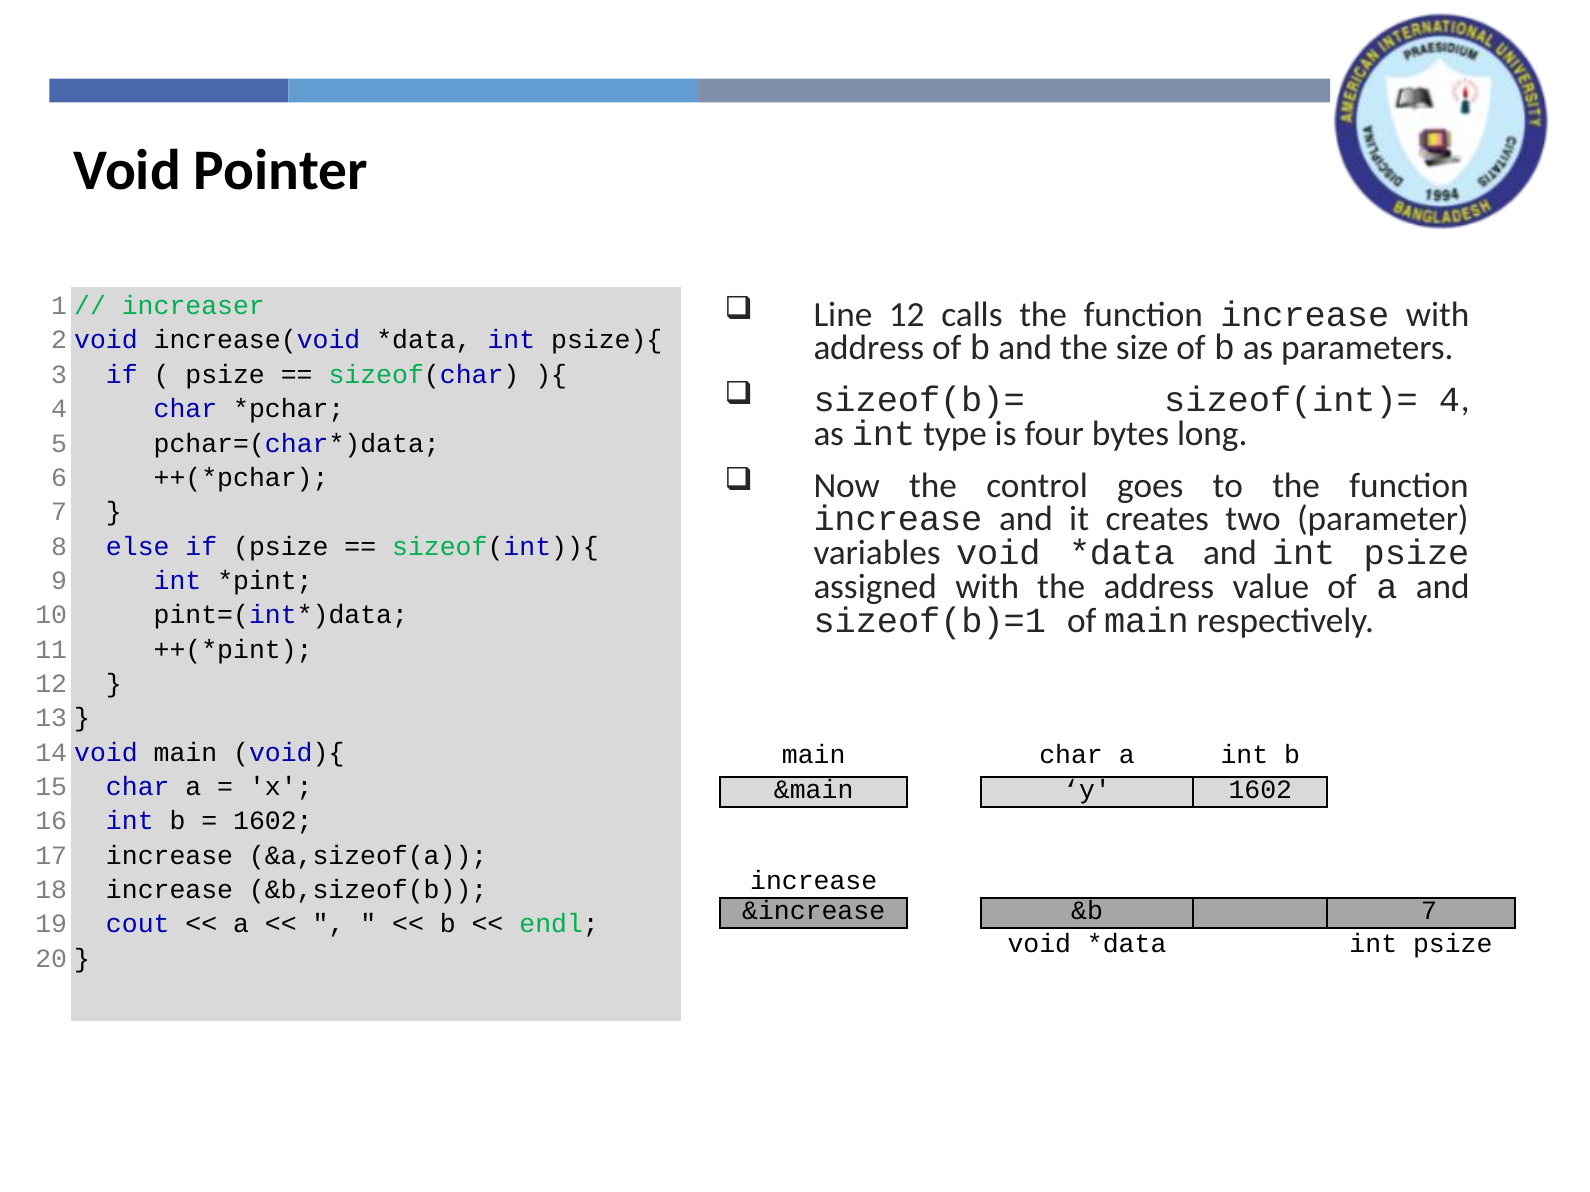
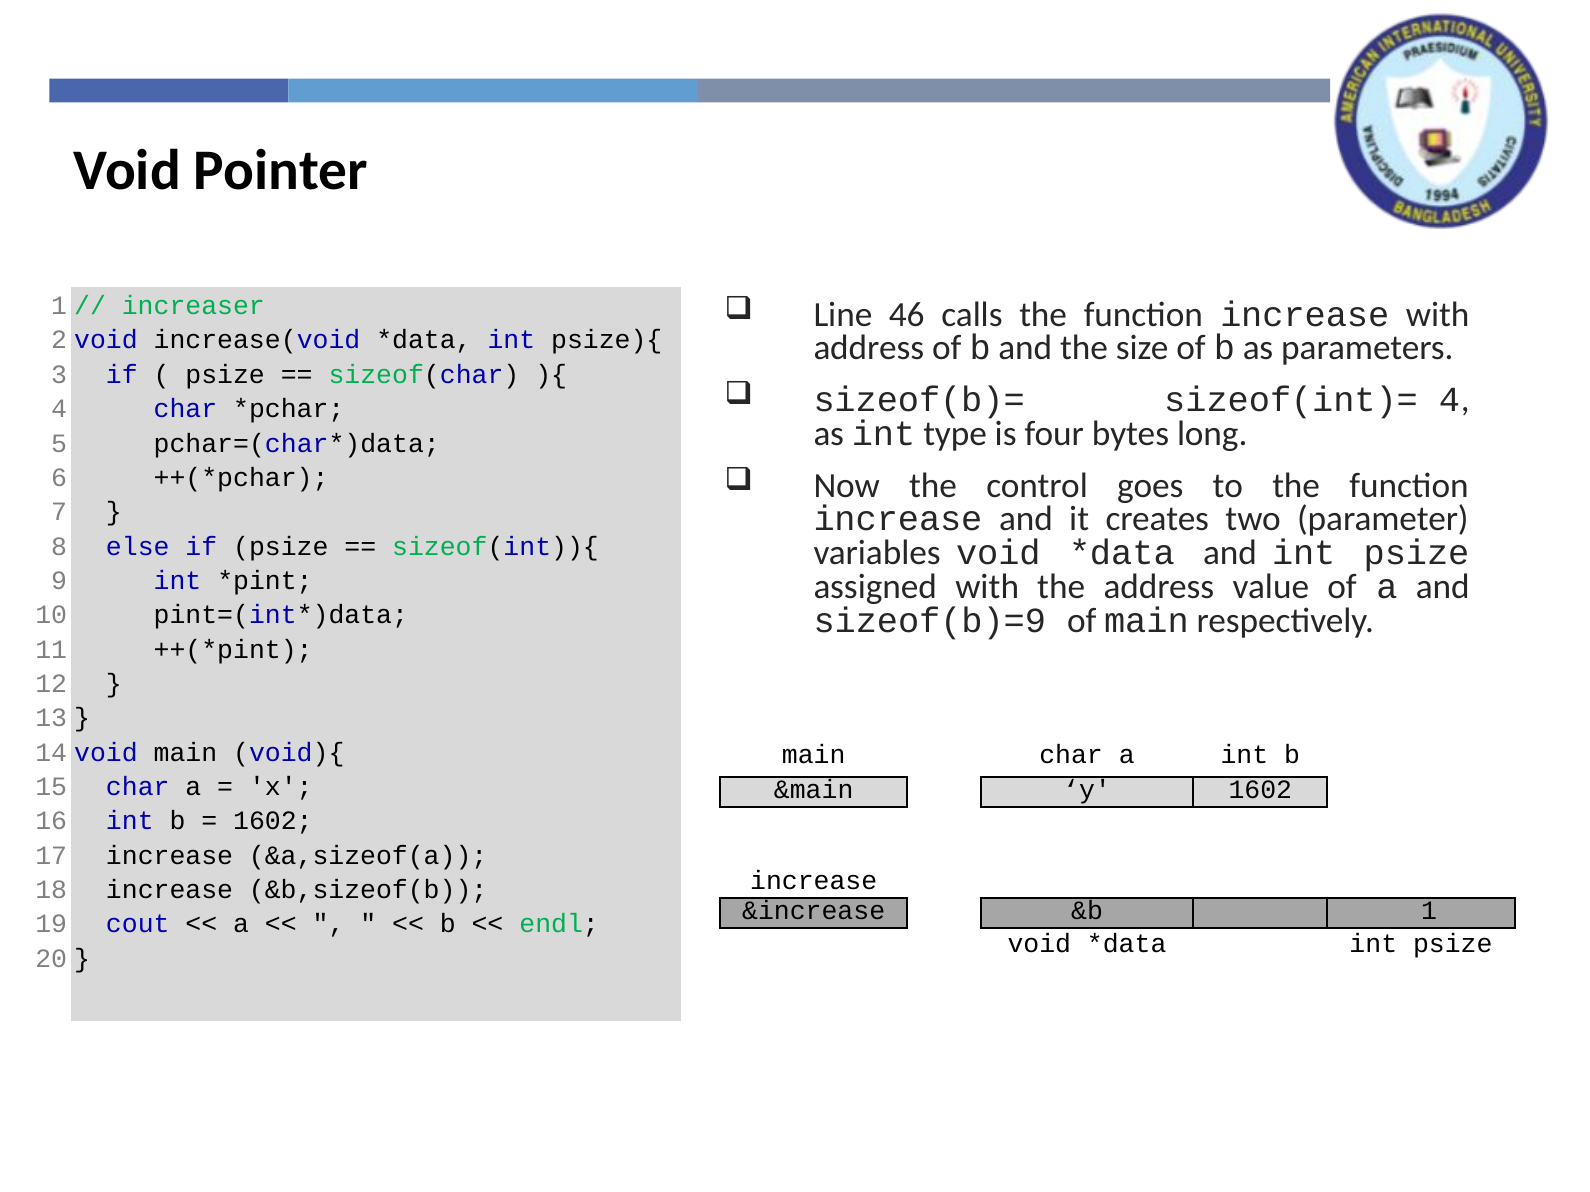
Line 12: 12 -> 46
sizeof(b)=1: sizeof(b)=1 -> sizeof(b)=9
&b 7: 7 -> 1
